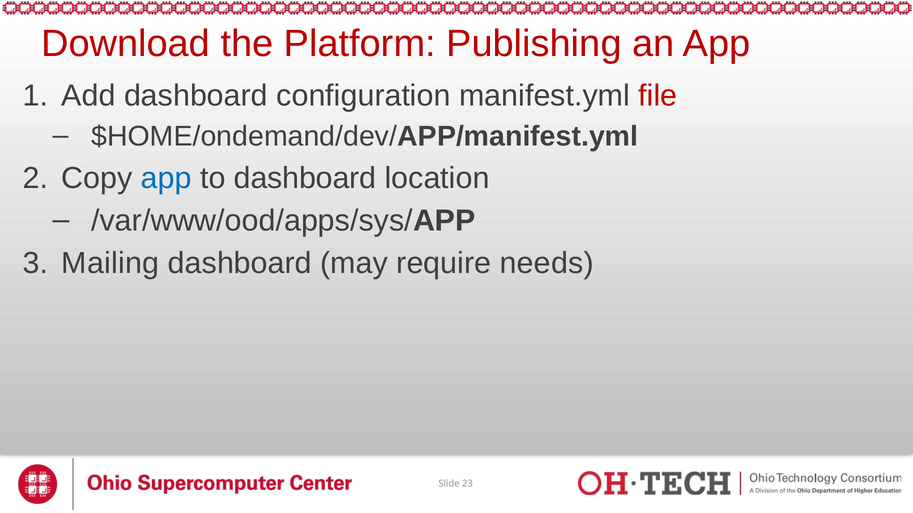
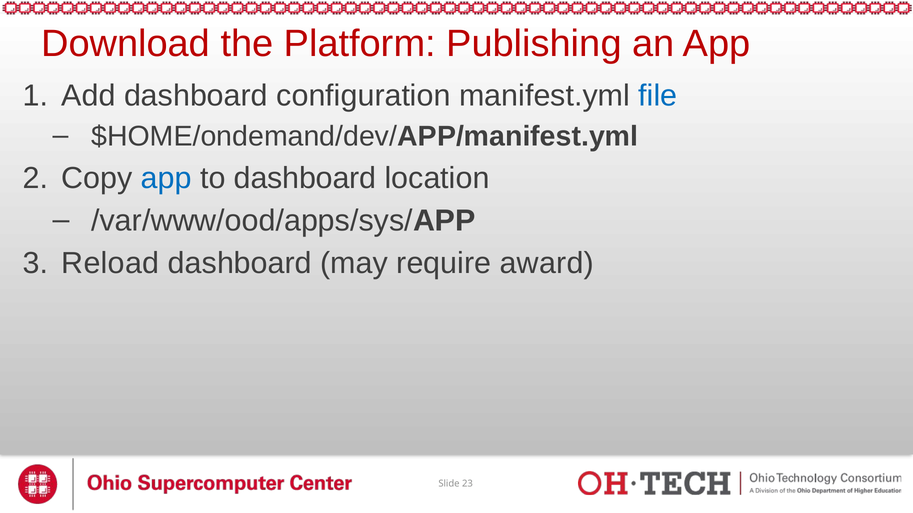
file colour: red -> blue
Mailing: Mailing -> Reload
needs: needs -> award
